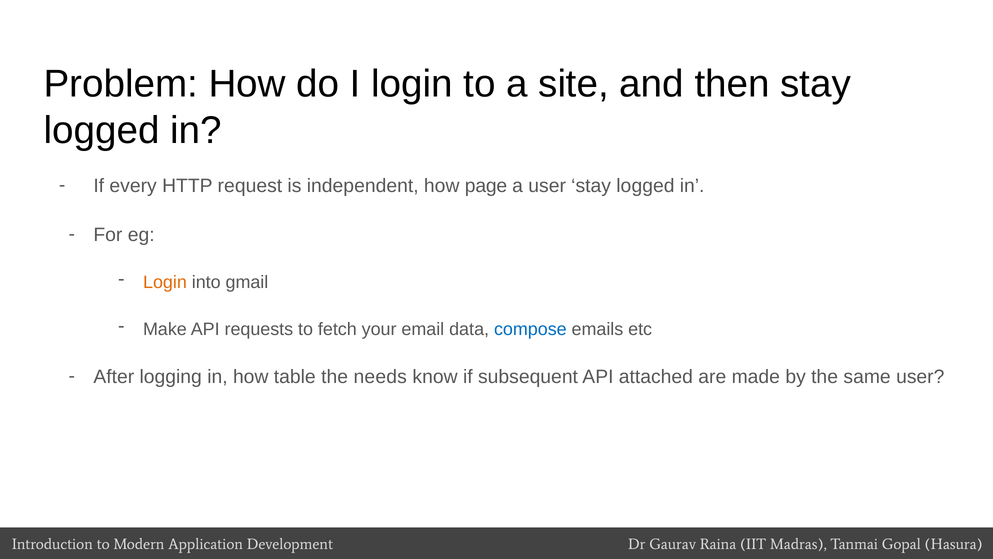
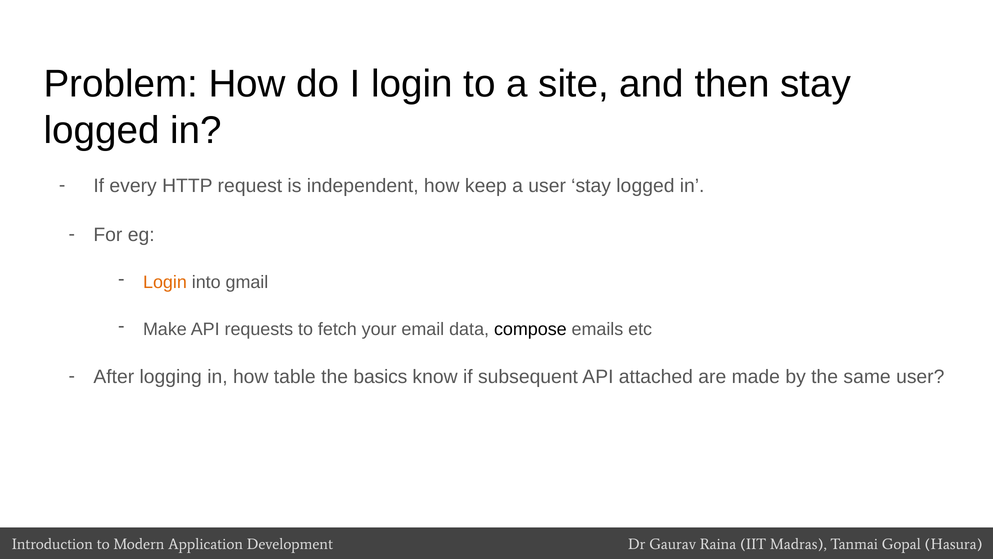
page: page -> keep
compose colour: blue -> black
needs: needs -> basics
